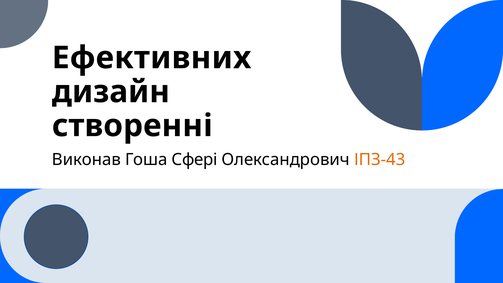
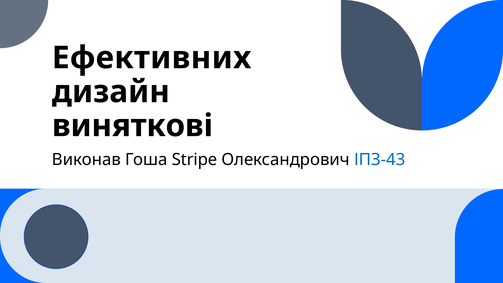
створенні: створенні -> виняткові
Сфері: Сфері -> Stripe
ІПЗ-43 colour: orange -> blue
